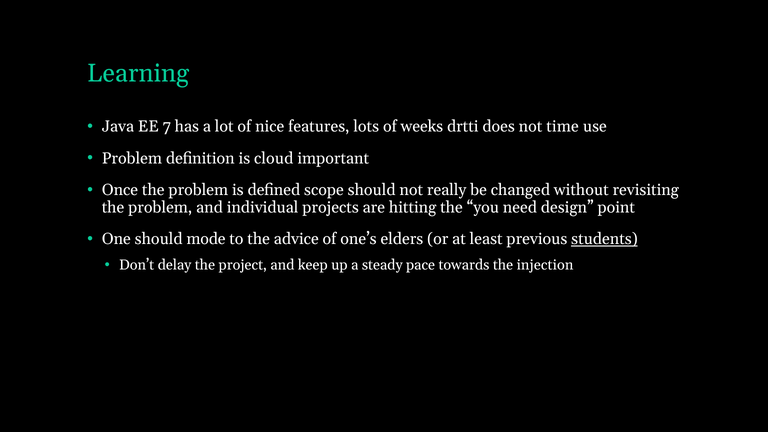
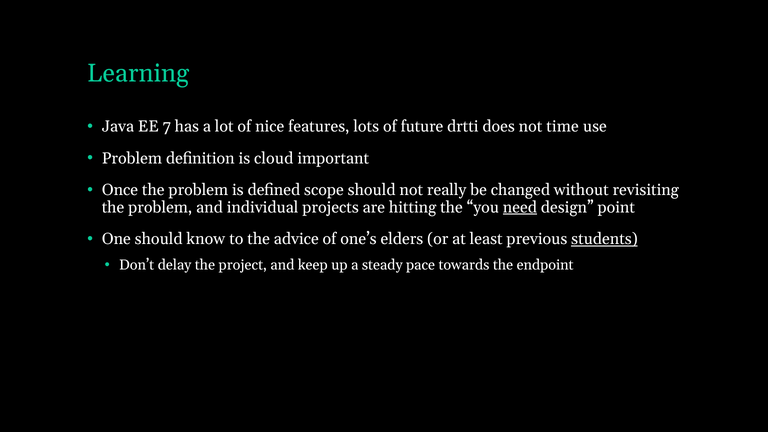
weeks: weeks -> future
need underline: none -> present
mode: mode -> know
injection: injection -> endpoint
